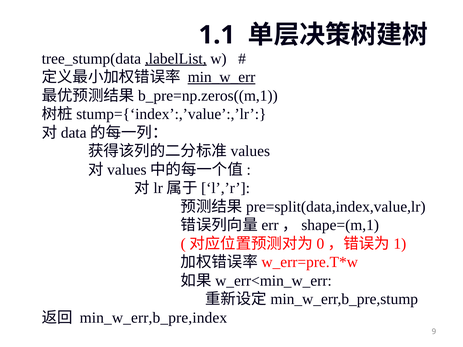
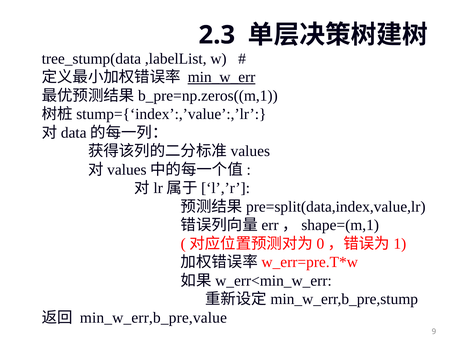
1.1: 1.1 -> 2.3
,labelList underline: present -> none
min_w_err,b_pre,index: min_w_err,b_pre,index -> min_w_err,b_pre,value
